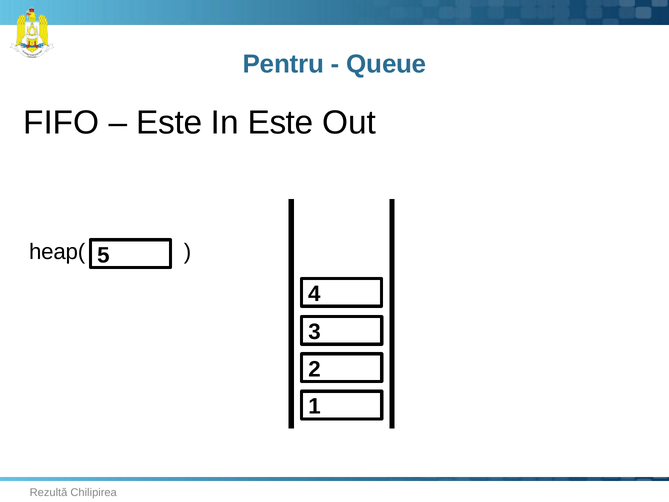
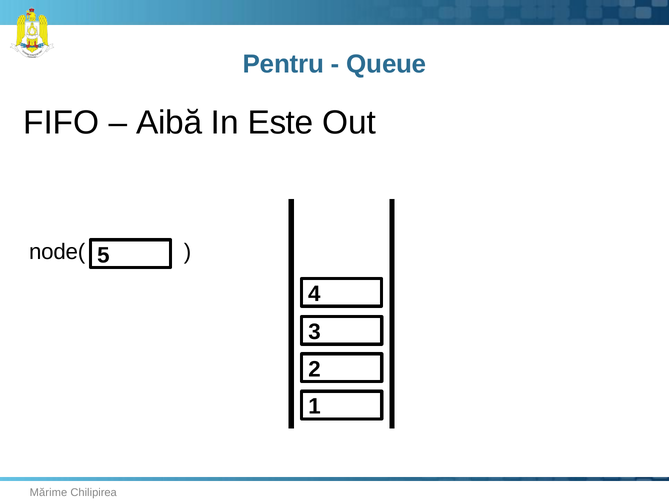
Este at (169, 123): Este -> Aibă
heap(: heap( -> node(
Rezultă: Rezultă -> Mărime
